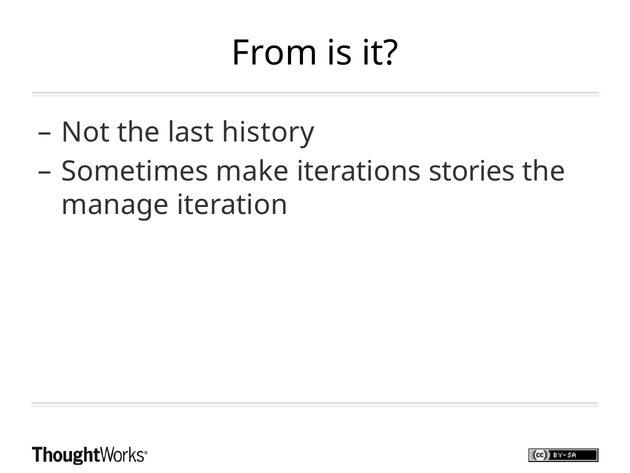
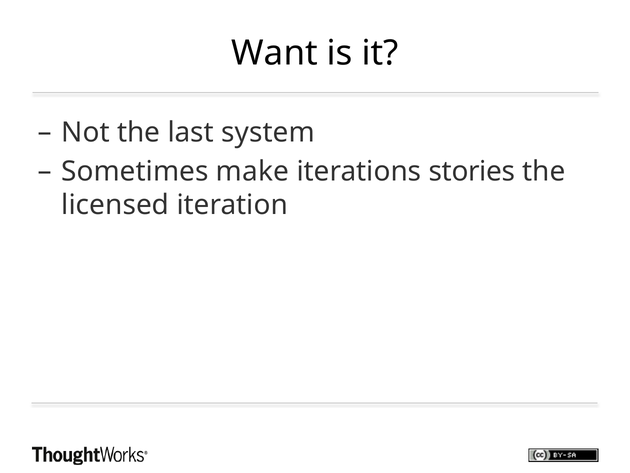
From: From -> Want
history: history -> system
manage: manage -> licensed
